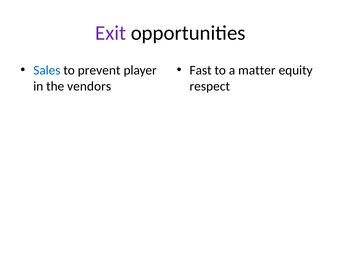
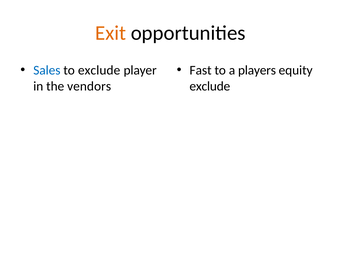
Exit colour: purple -> orange
to prevent: prevent -> exclude
matter: matter -> players
respect at (210, 86): respect -> exclude
